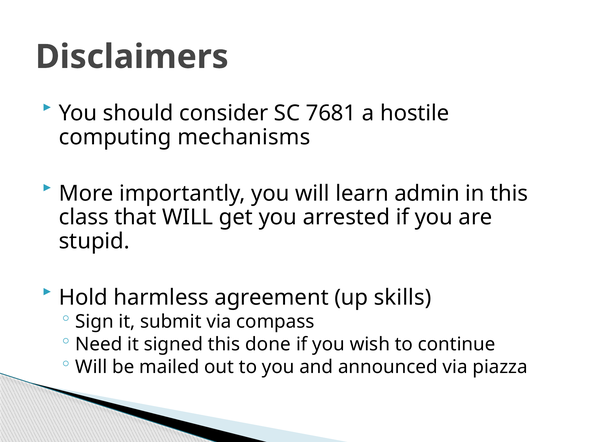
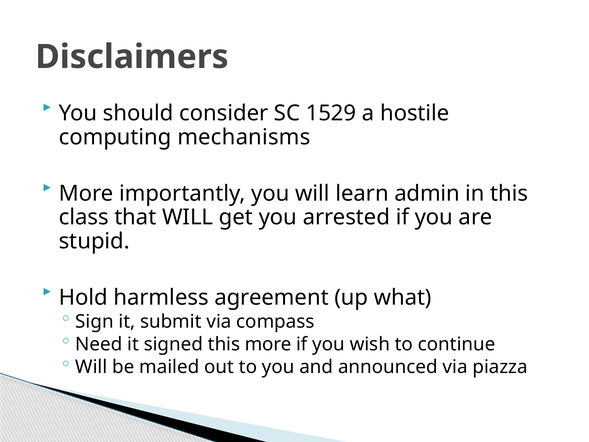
7681: 7681 -> 1529
skills: skills -> what
this done: done -> more
